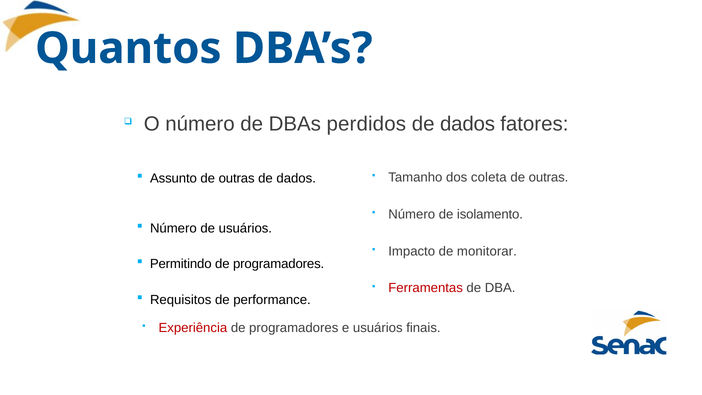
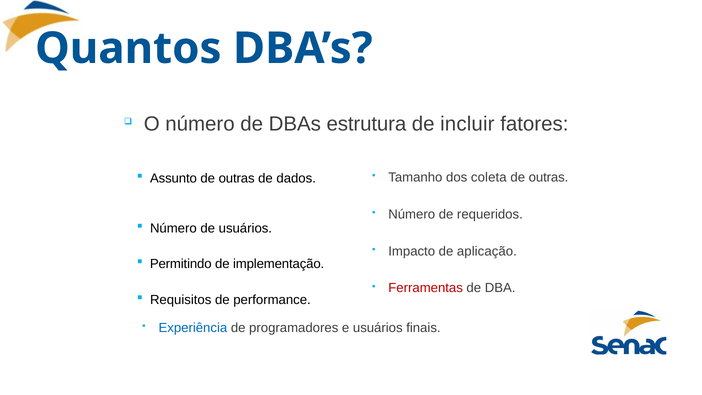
perdidos: perdidos -> estrutura
dados at (468, 124): dados -> incluir
isolamento: isolamento -> requeridos
monitorar: monitorar -> aplicação
programadores at (279, 264): programadores -> implementação
Experiência colour: red -> blue
